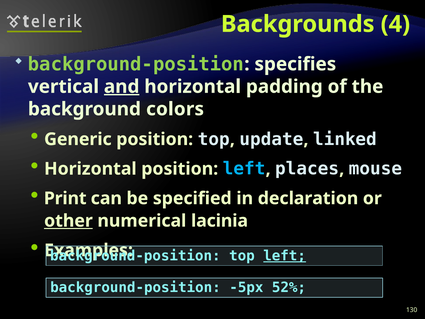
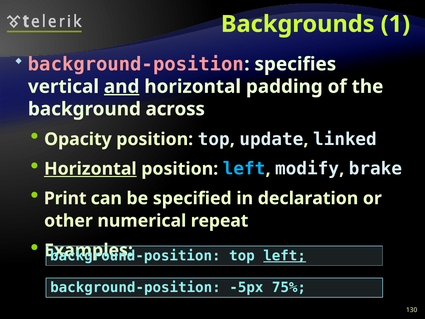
4: 4 -> 1
background-position at (136, 64) colour: light green -> pink
colors: colors -> across
Generic: Generic -> Opacity
Horizontal at (90, 169) underline: none -> present
places: places -> modify
mouse: mouse -> brake
other underline: present -> none
lacinia: lacinia -> repeat
52%: 52% -> 75%
